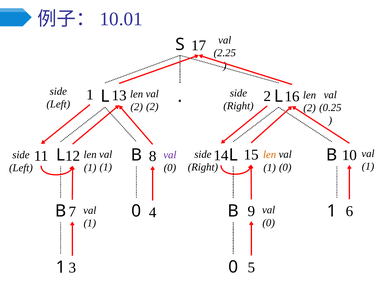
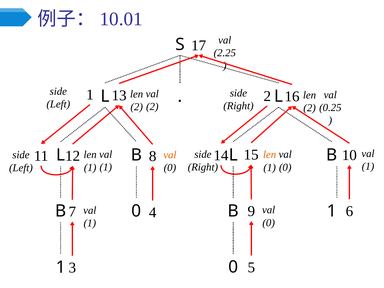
val at (170, 155) colour: purple -> orange
